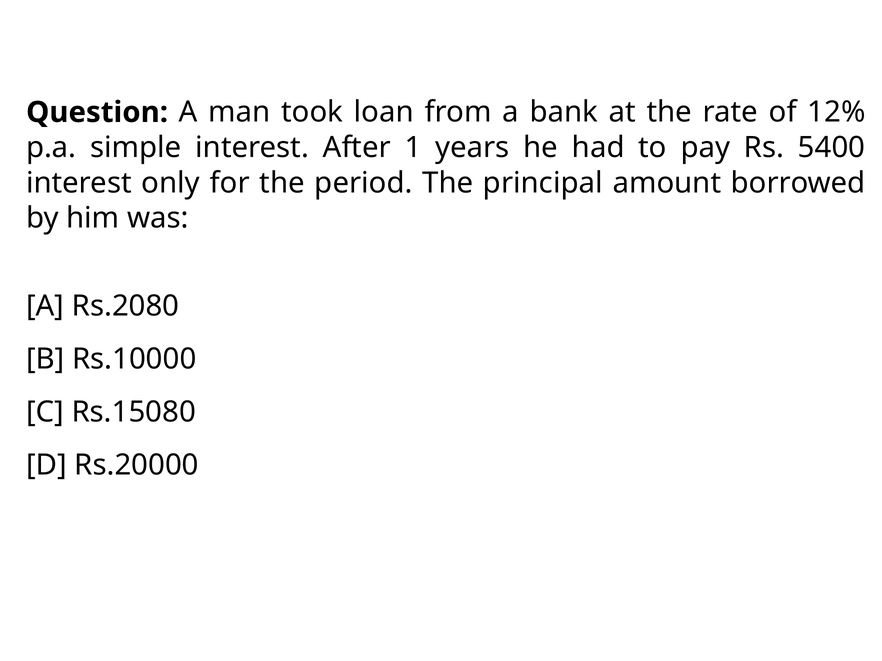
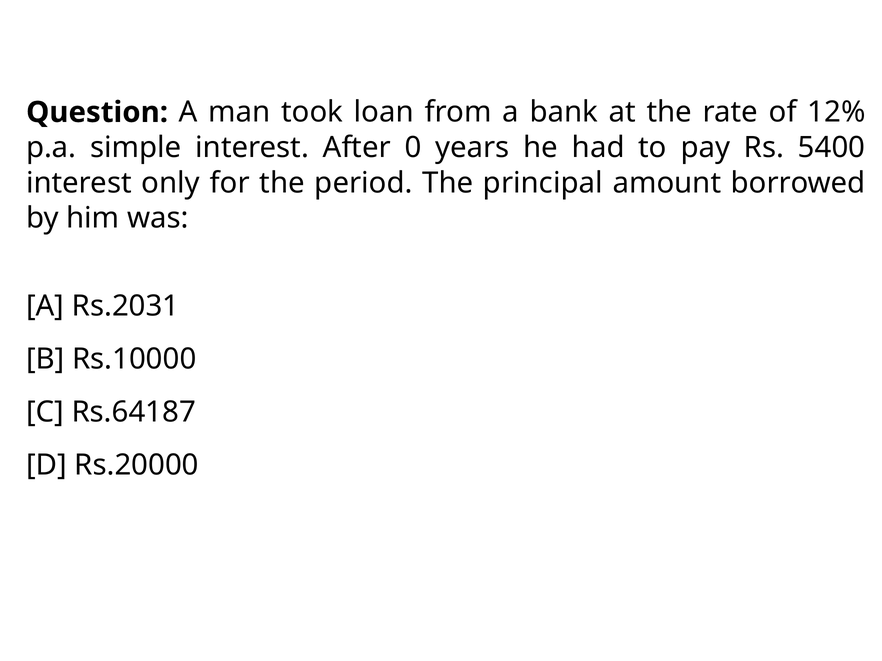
1: 1 -> 0
Rs.2080: Rs.2080 -> Rs.2031
Rs.15080: Rs.15080 -> Rs.64187
